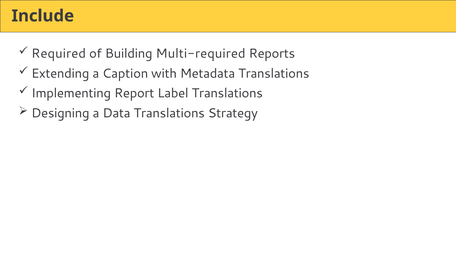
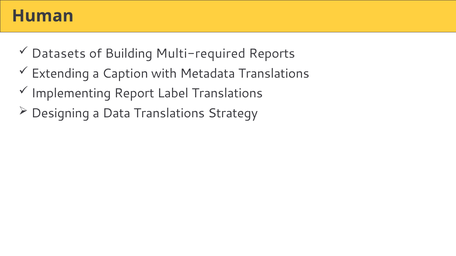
Include: Include -> Human
Required: Required -> Datasets
